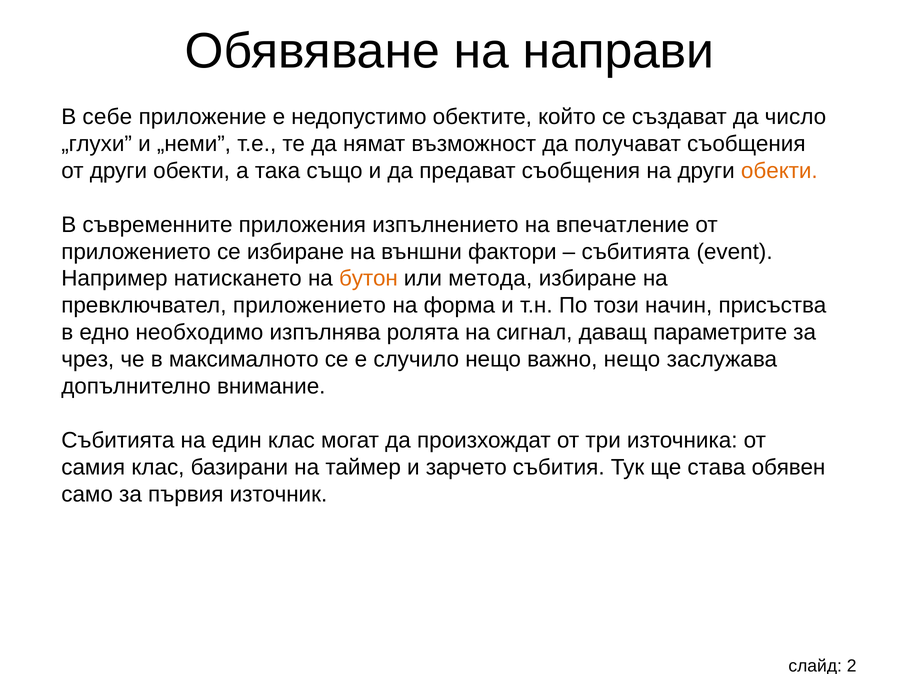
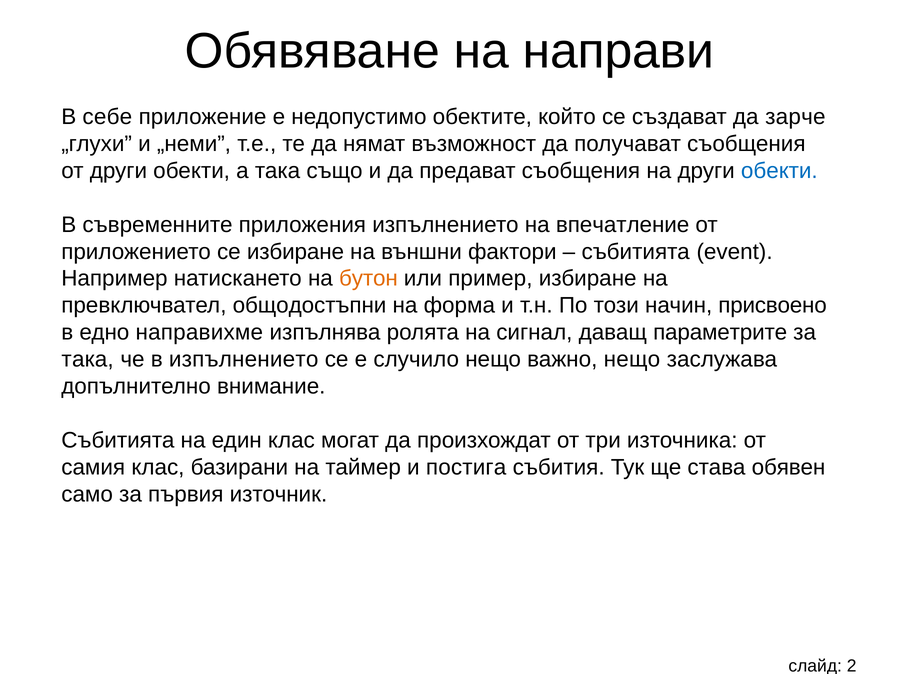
число: число -> зарче
обекти at (779, 171) colour: orange -> blue
метода: метода -> пример
превключвател приложението: приложението -> общодостъпни
присъства: присъства -> присвоено
необходимо: необходимо -> направихме
чрез at (88, 360): чрез -> така
в максималното: максималното -> изпълнението
зарчето: зарчето -> постига
